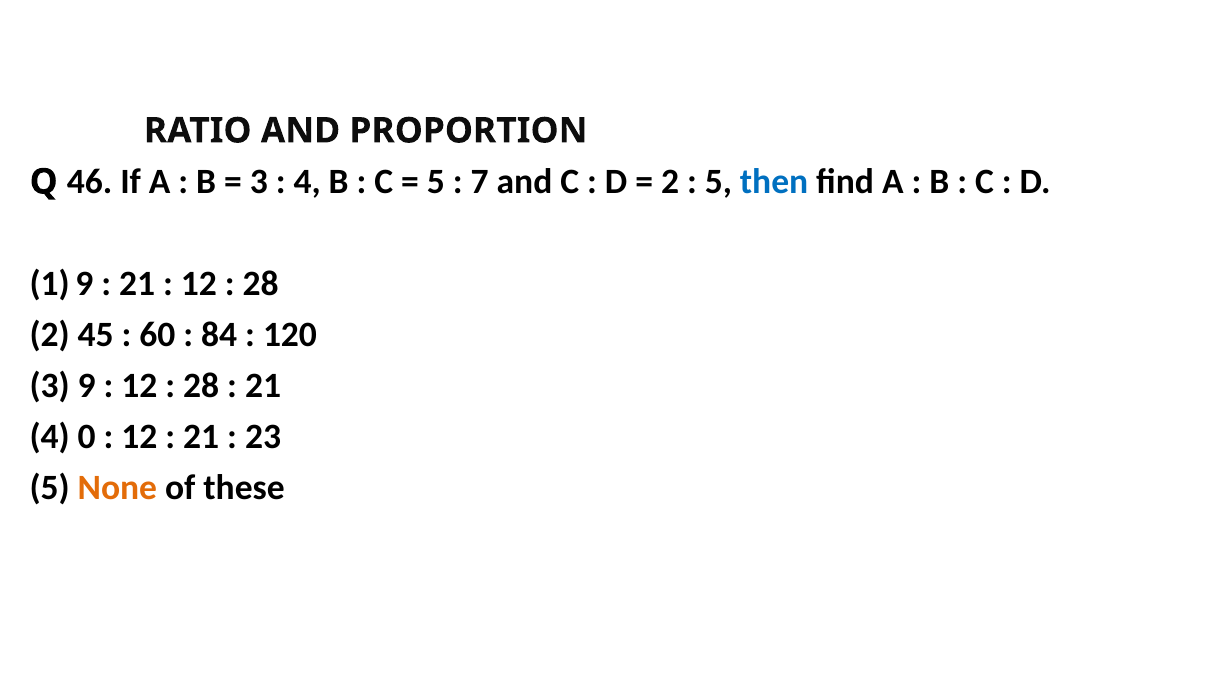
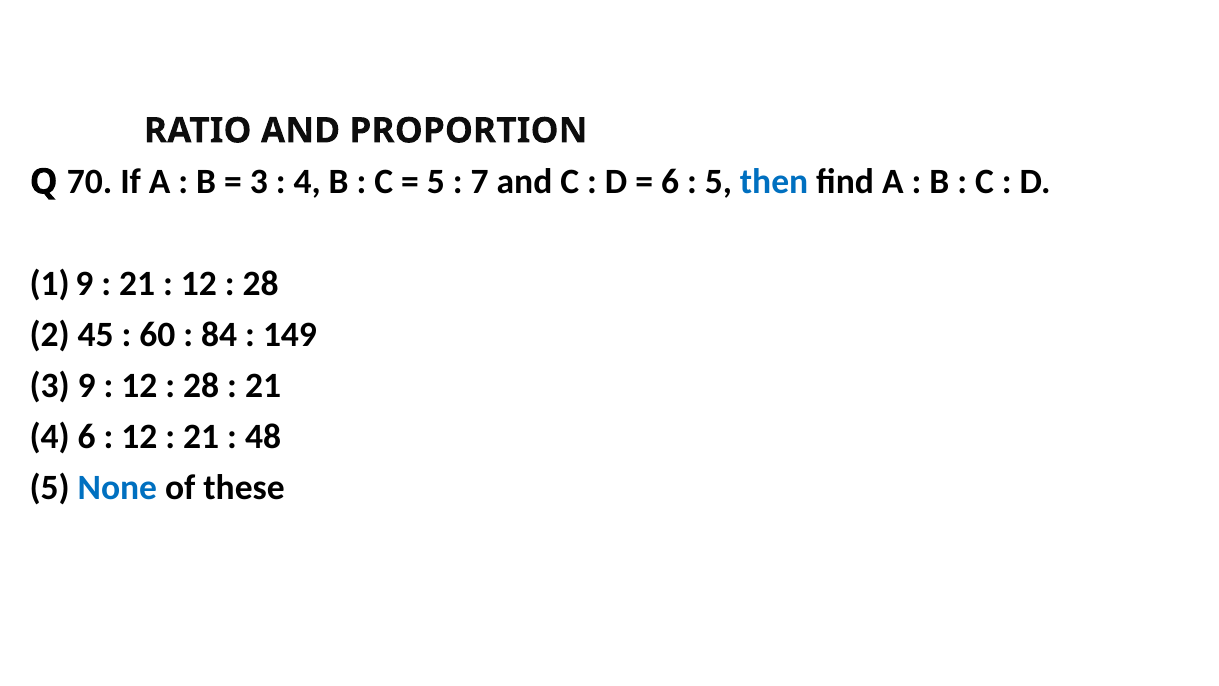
46: 46 -> 70
2 at (670, 182): 2 -> 6
120: 120 -> 149
4 0: 0 -> 6
23: 23 -> 48
None colour: orange -> blue
